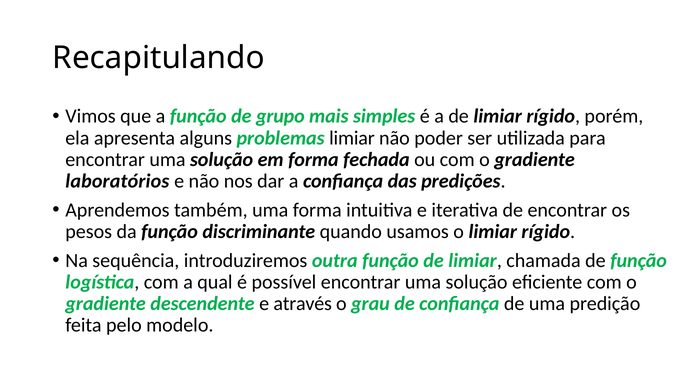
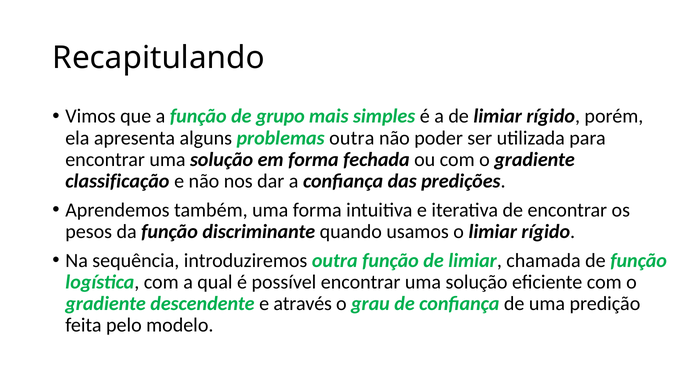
problemas limiar: limiar -> outra
laboratórios: laboratórios -> classificação
